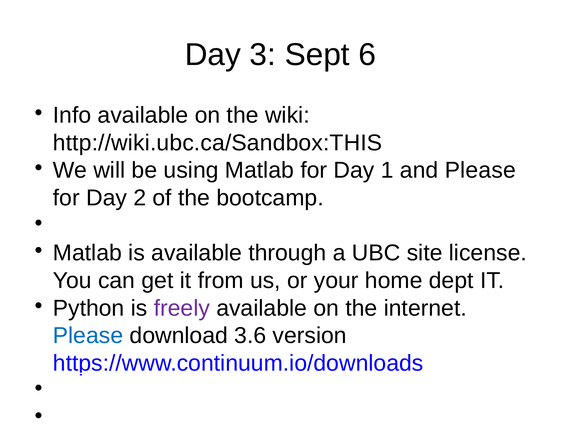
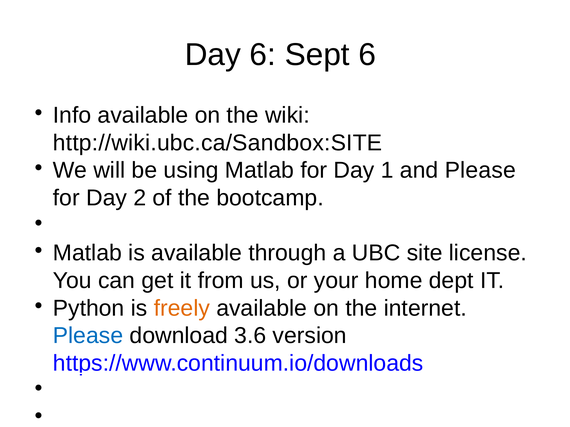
Day 3: 3 -> 6
http://wiki.ubc.ca/Sandbox:THIS: http://wiki.ubc.ca/Sandbox:THIS -> http://wiki.ubc.ca/Sandbox:SITE
freely colour: purple -> orange
